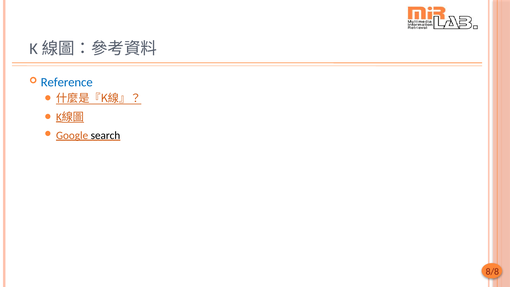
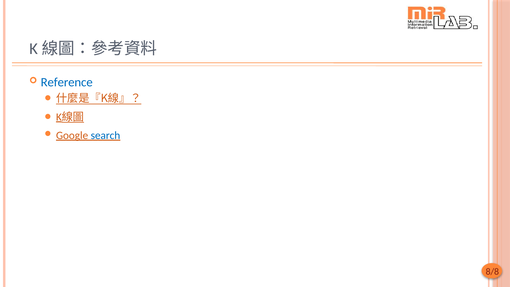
search colour: black -> blue
